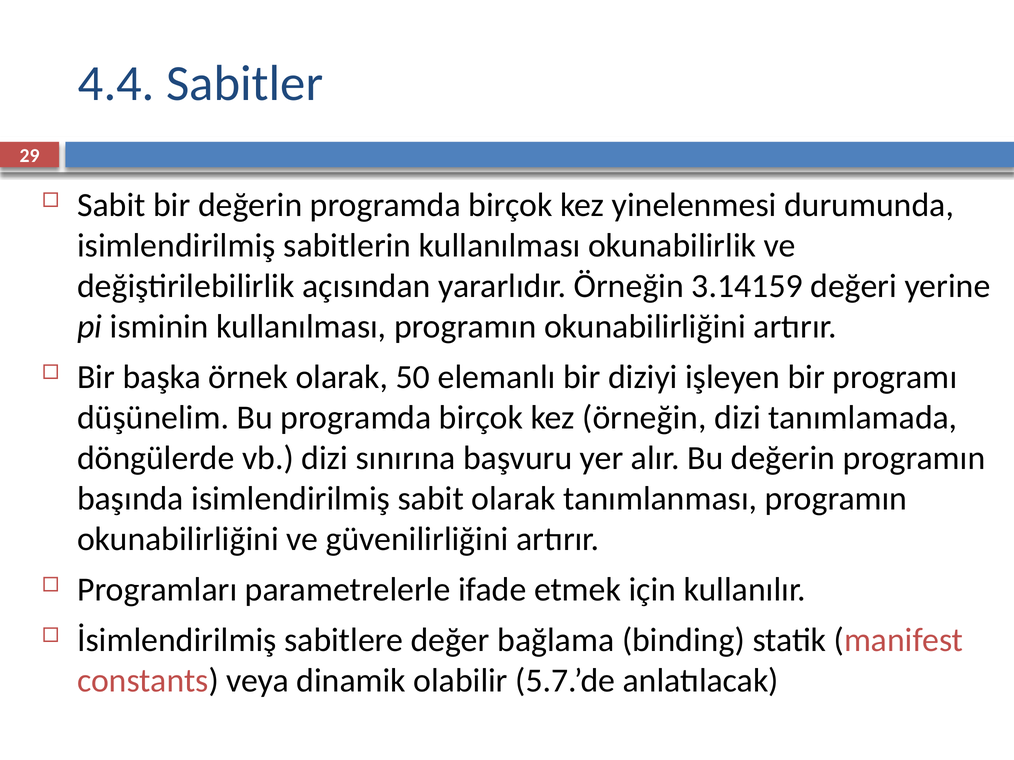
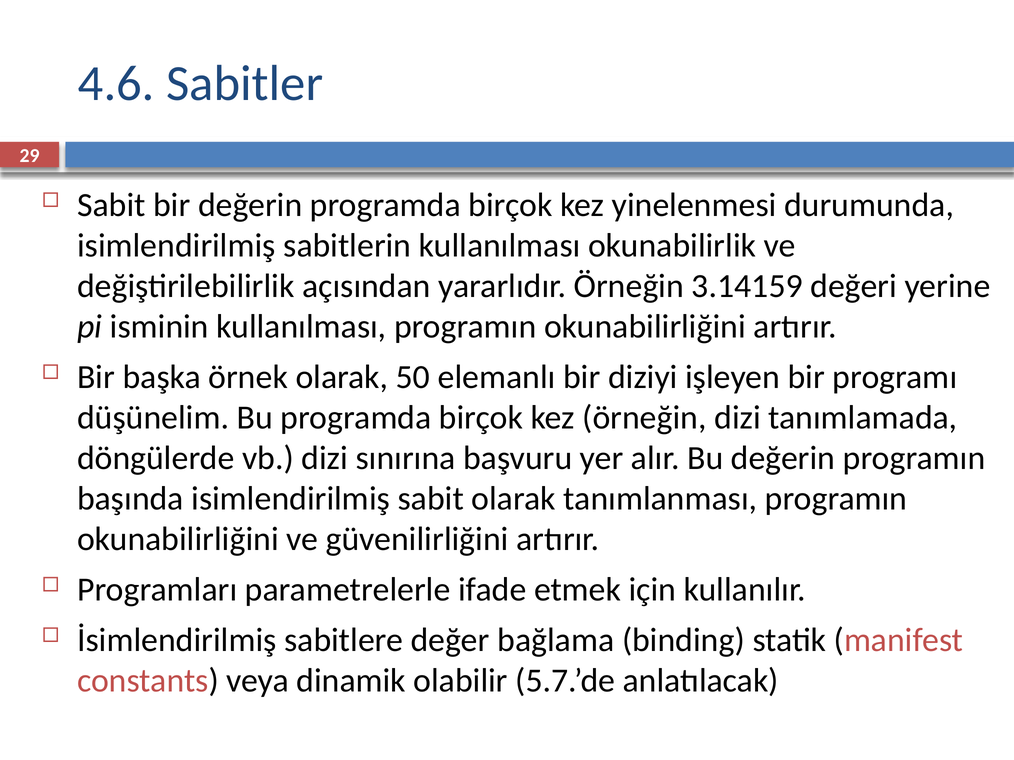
4.4: 4.4 -> 4.6
